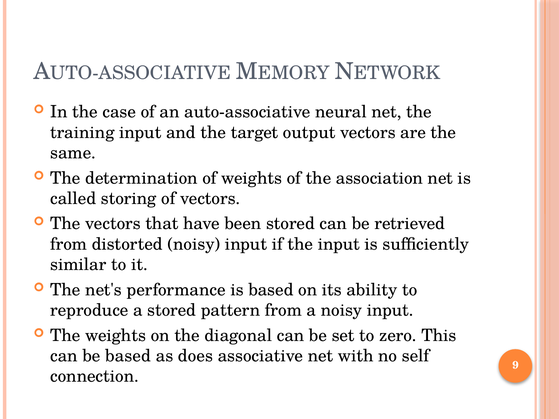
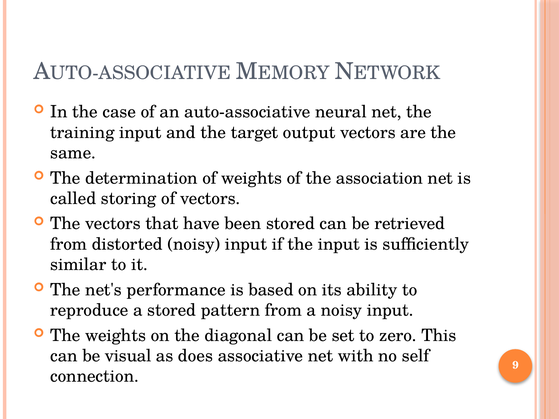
be based: based -> visual
